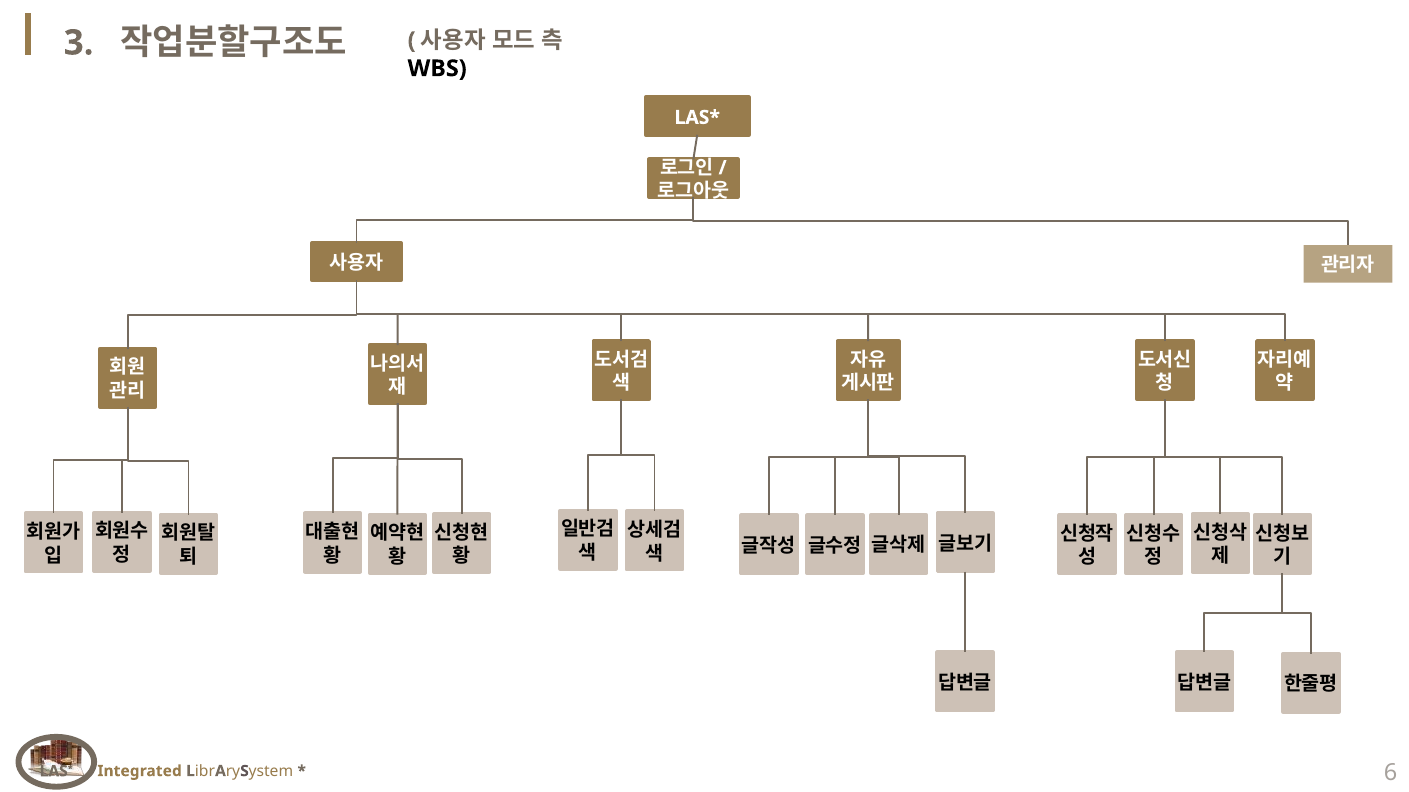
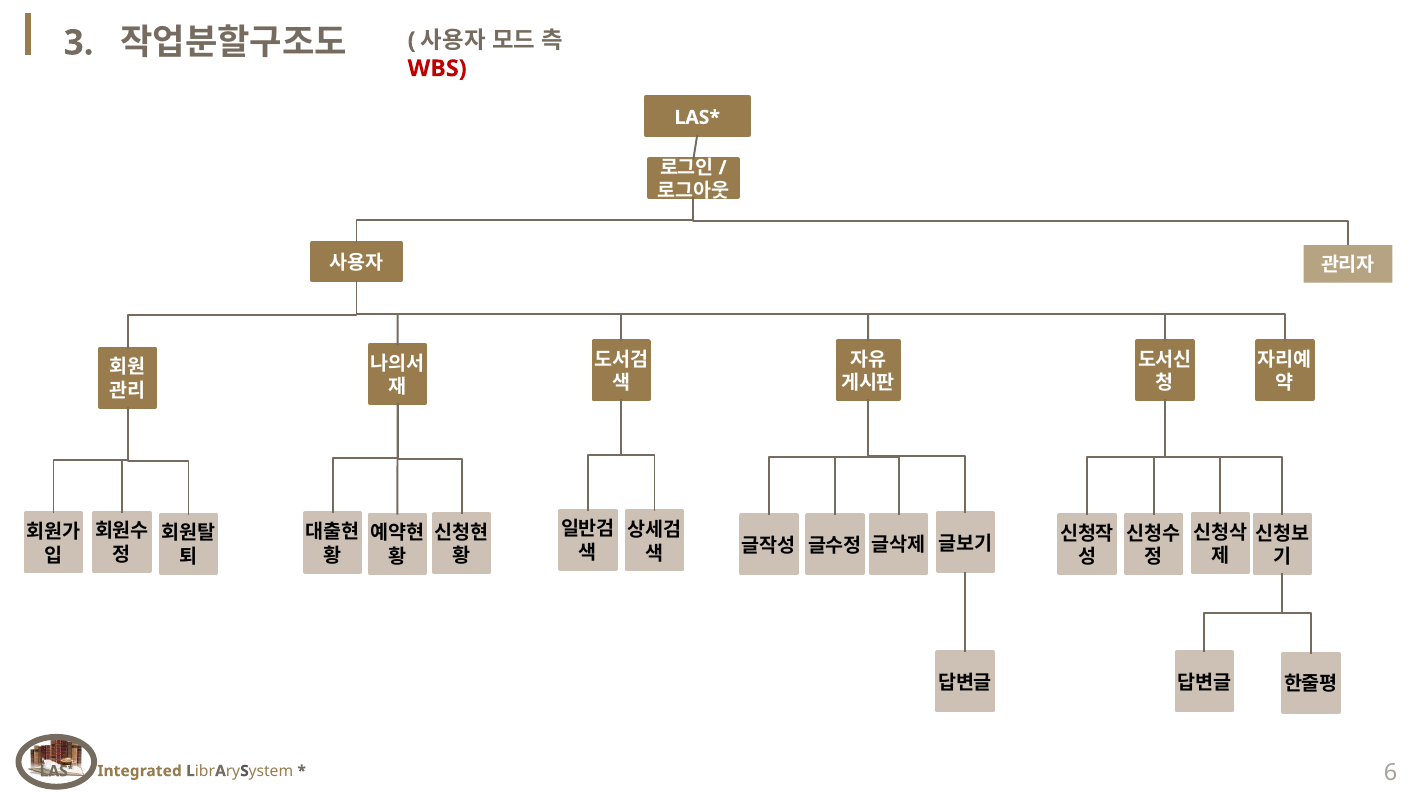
WBS colour: black -> red
